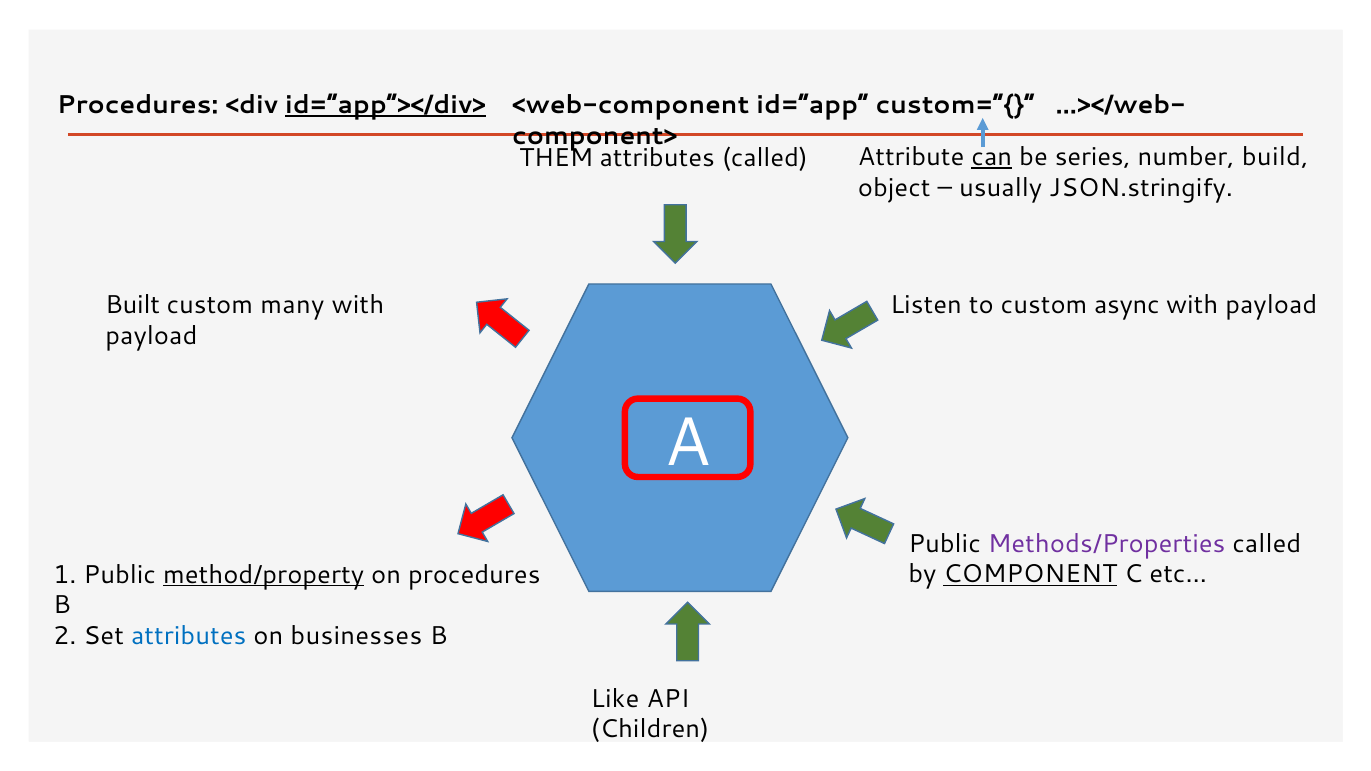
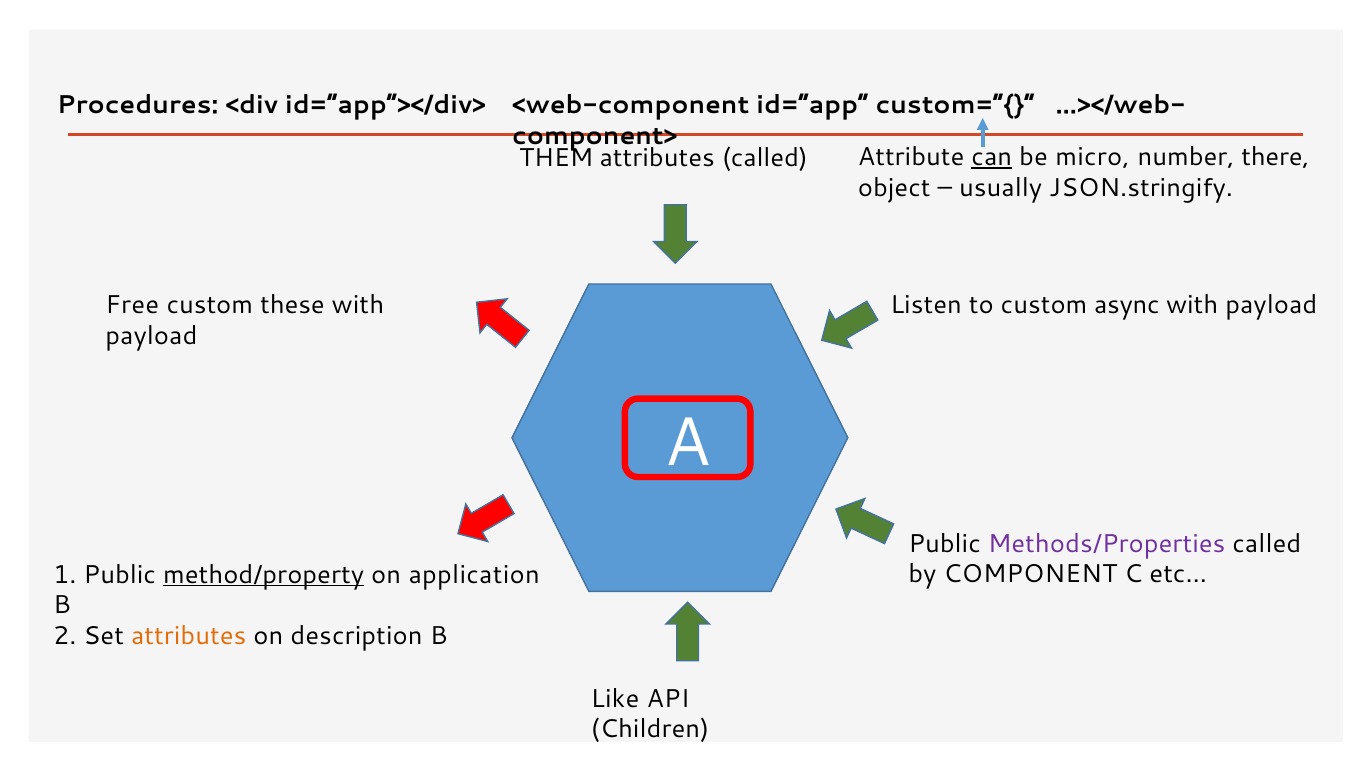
id=“app”></div> underline: present -> none
series: series -> micro
build: build -> there
Built: Built -> Free
many: many -> these
COMPONENT underline: present -> none
on procedures: procedures -> application
attributes at (189, 636) colour: blue -> orange
businesses: businesses -> description
